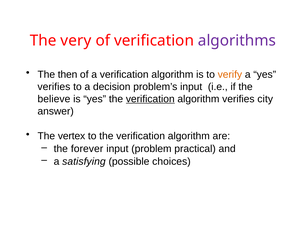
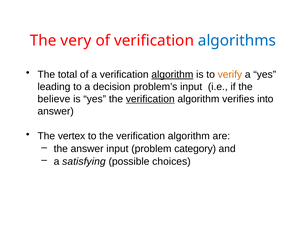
algorithms colour: purple -> blue
then: then -> total
algorithm at (172, 75) underline: none -> present
verifies at (54, 87): verifies -> leading
city: city -> into
the forever: forever -> answer
practical: practical -> category
